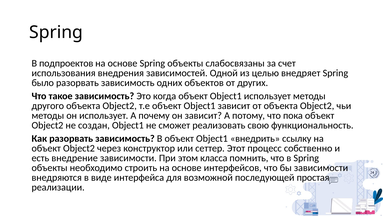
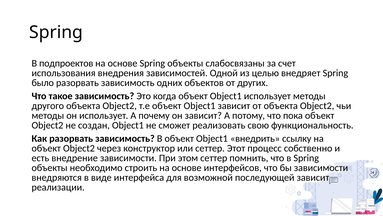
этом класса: класса -> сеттер
последующей простая: простая -> зависит
